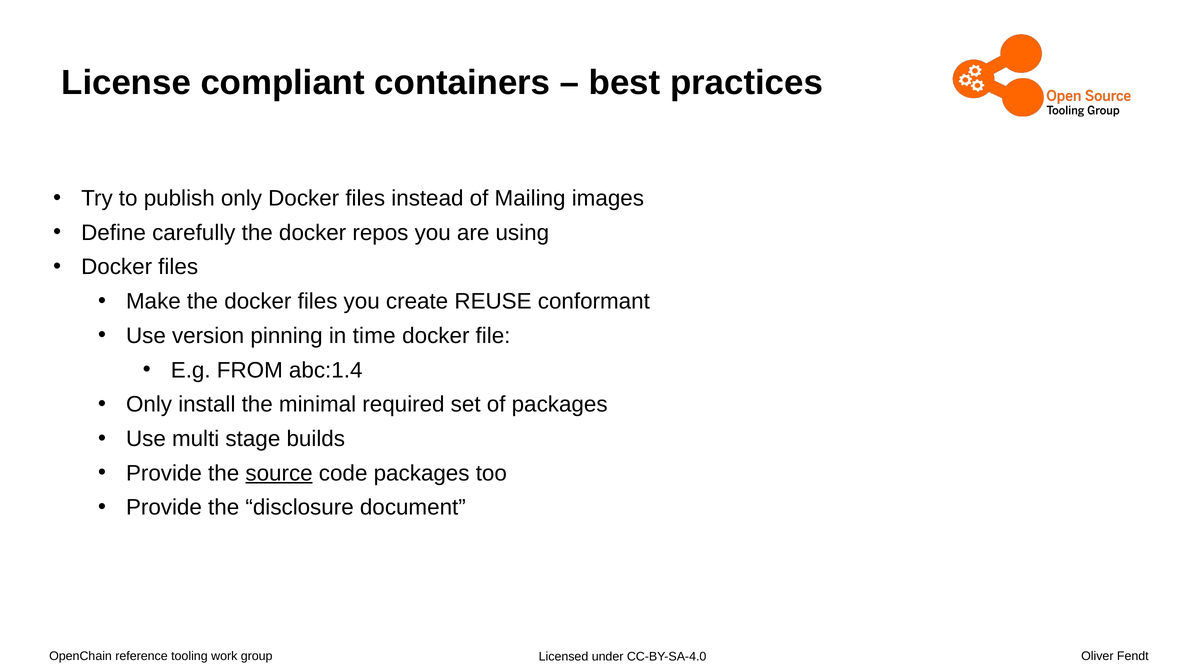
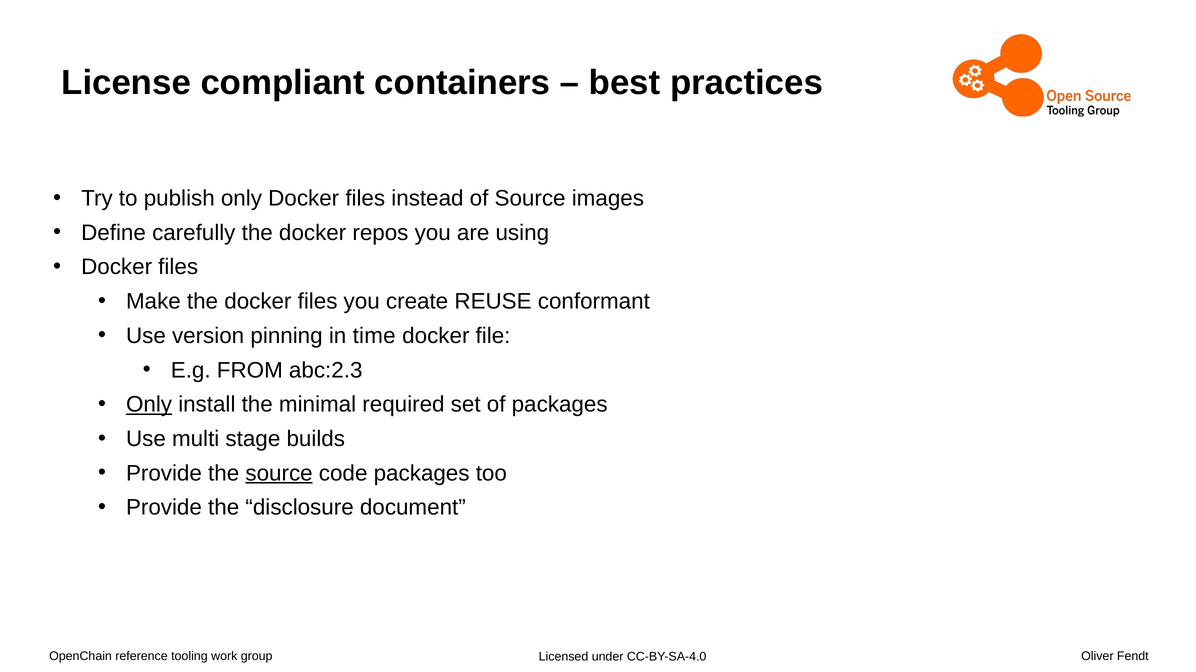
of Mailing: Mailing -> Source
abc:1.4: abc:1.4 -> abc:2.3
Only at (149, 405) underline: none -> present
